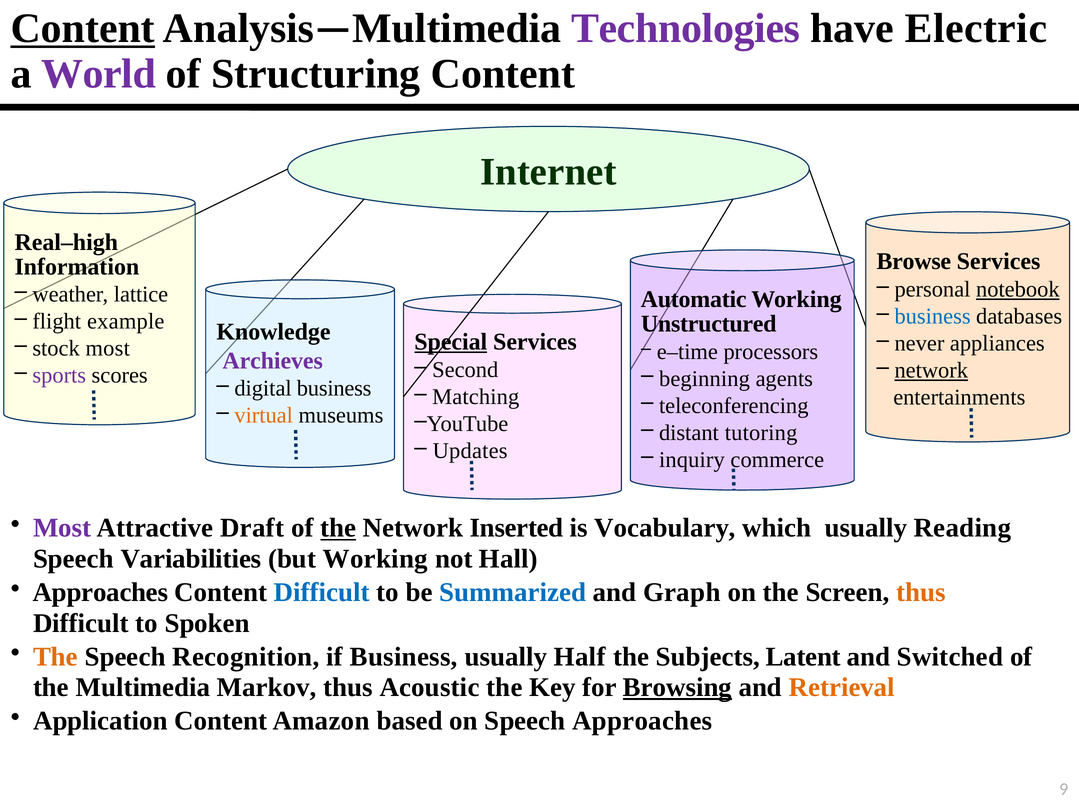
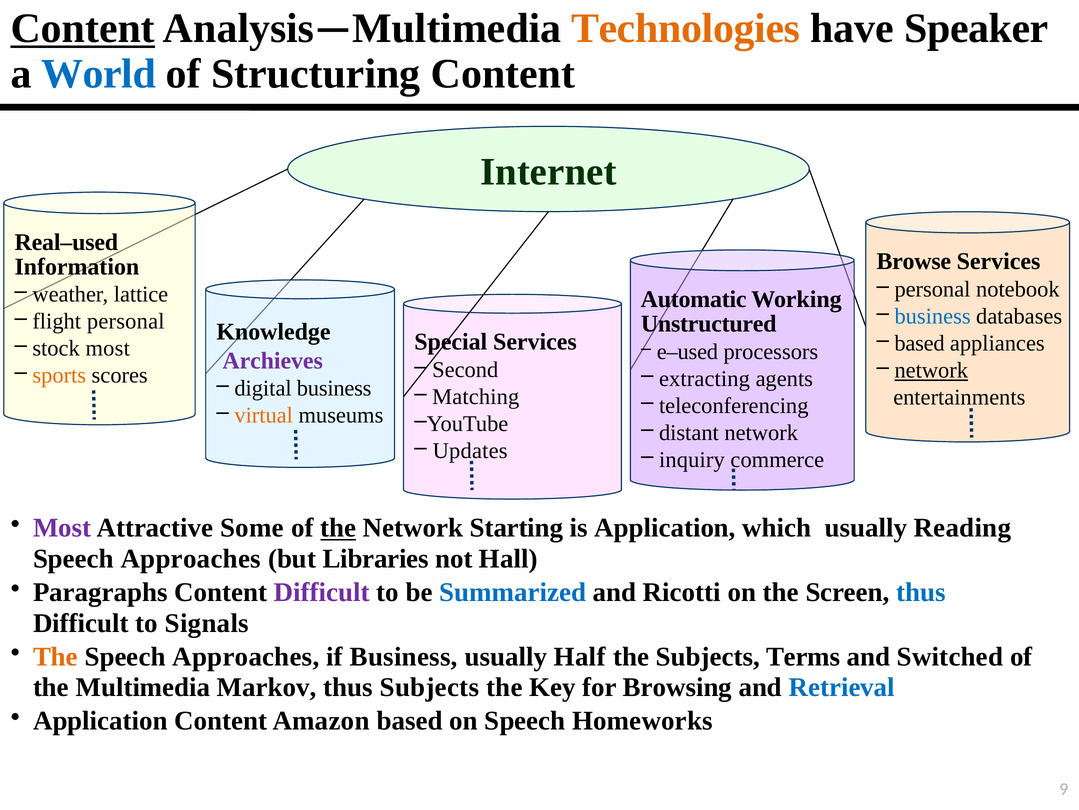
Technologies colour: purple -> orange
Electric: Electric -> Speaker
World colour: purple -> blue
Real–high: Real–high -> Real–used
notebook underline: present -> none
flight example: example -> personal
Special underline: present -> none
never at (919, 343): never -> based
e–time: e–time -> e–used
sports colour: purple -> orange
beginning: beginning -> extracting
distant tutoring: tutoring -> network
Draft: Draft -> Some
Inserted: Inserted -> Starting
is Vocabulary: Vocabulary -> Application
Variabilities at (191, 558): Variabilities -> Approaches
but Working: Working -> Libraries
Approaches at (100, 592): Approaches -> Paragraphs
Difficult at (322, 592) colour: blue -> purple
Graph: Graph -> Ricotti
thus at (921, 592) colour: orange -> blue
Spoken: Spoken -> Signals
Recognition at (246, 656): Recognition -> Approaches
Latent: Latent -> Terms
thus Acoustic: Acoustic -> Subjects
Browsing underline: present -> none
Retrieval colour: orange -> blue
Speech Approaches: Approaches -> Homeworks
